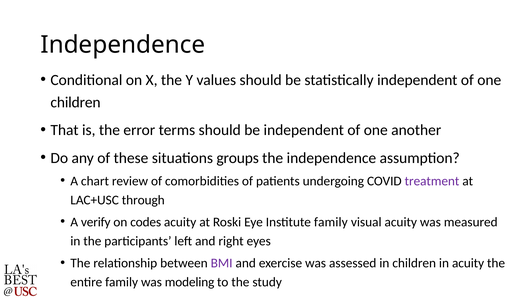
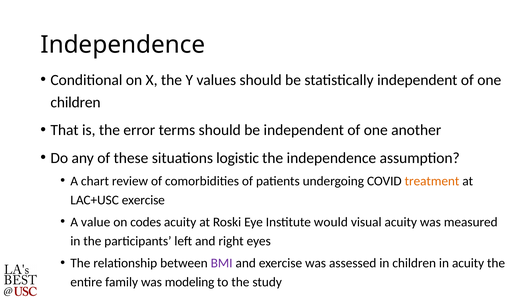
groups: groups -> logistic
treatment colour: purple -> orange
LAC+USC through: through -> exercise
verify: verify -> value
Institute family: family -> would
